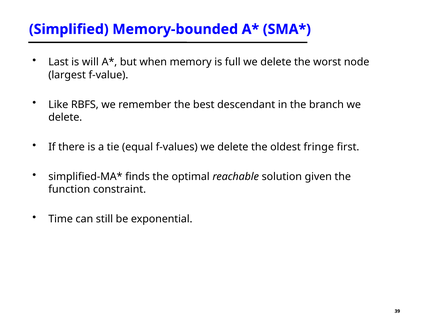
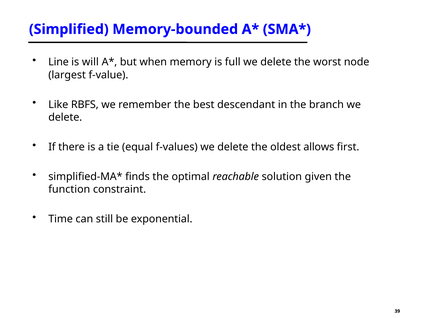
Last: Last -> Line
fringe: fringe -> allows
